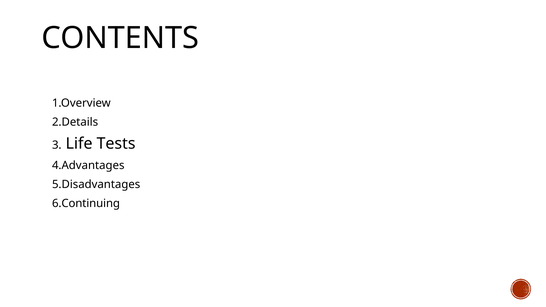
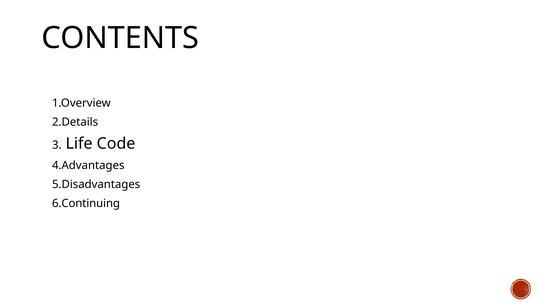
Tests: Tests -> Code
